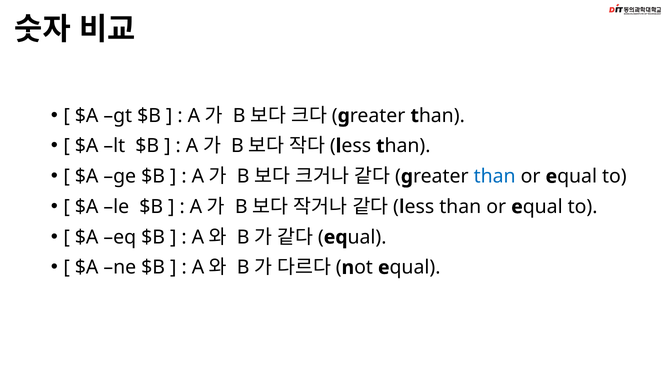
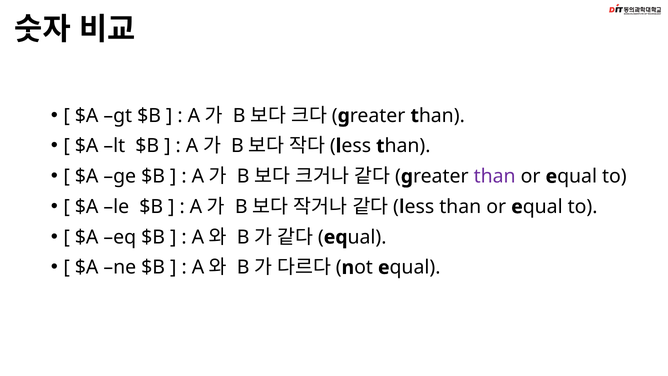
than at (495, 176) colour: blue -> purple
